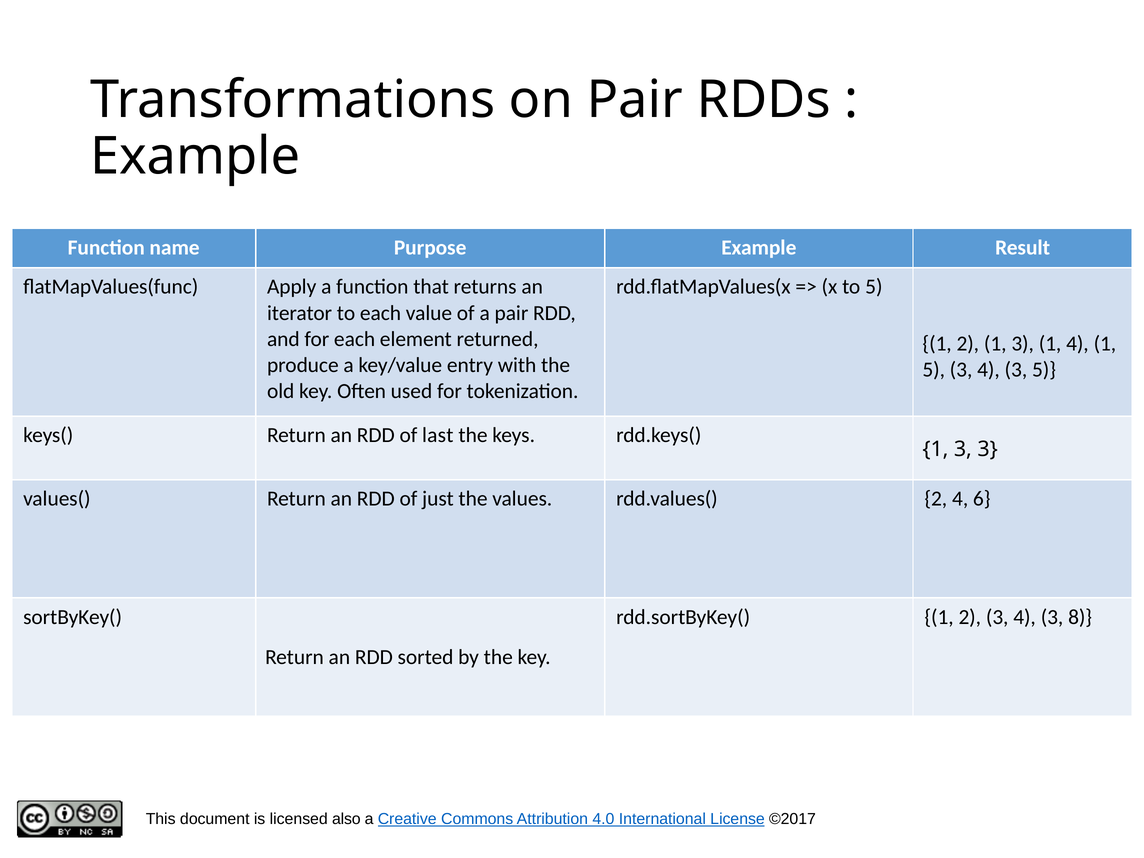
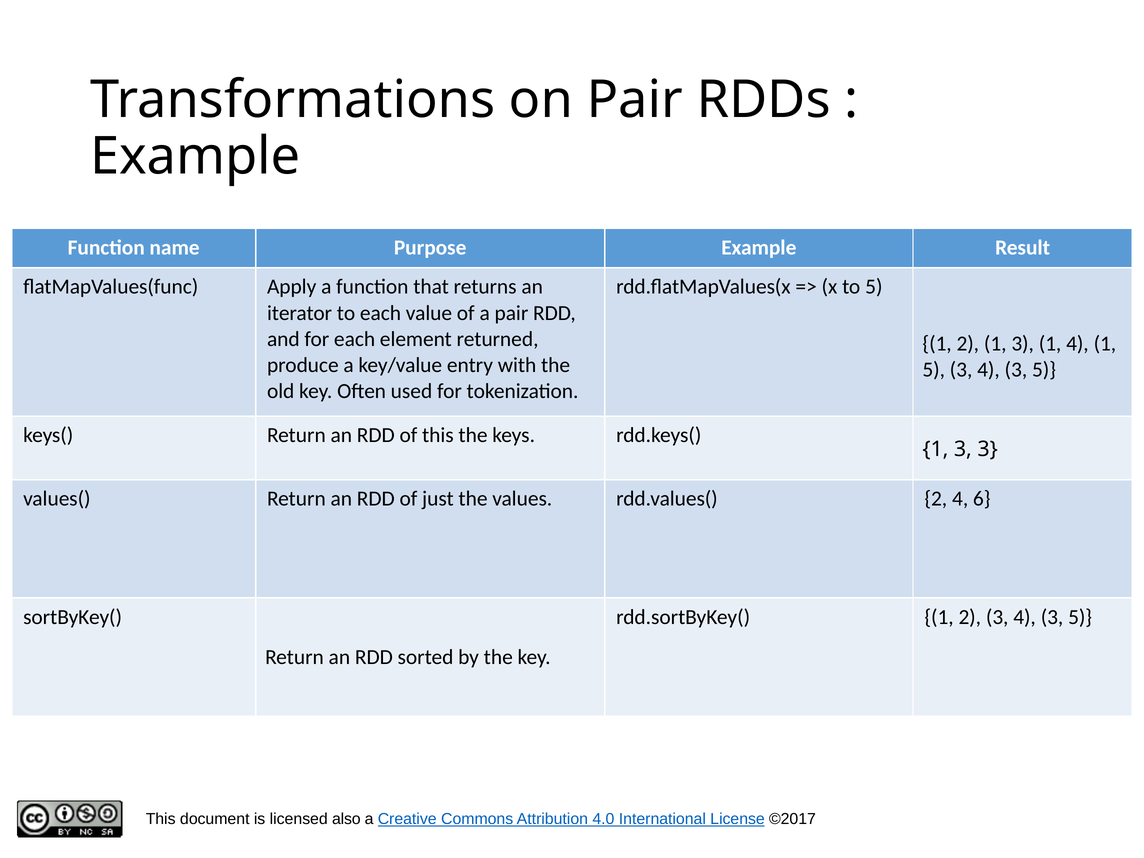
of last: last -> this
8 at (1080, 617): 8 -> 5
